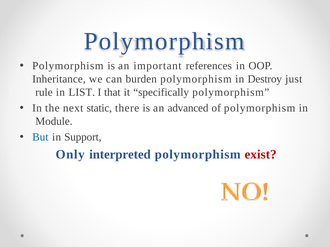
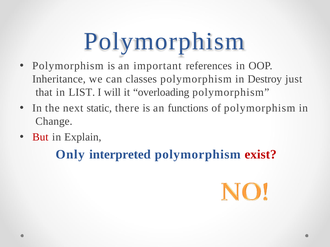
burden: burden -> classes
rule: rule -> that
that: that -> will
specifically: specifically -> overloading
advanced: advanced -> functions
Module: Module -> Change
But colour: blue -> red
Support: Support -> Explain
